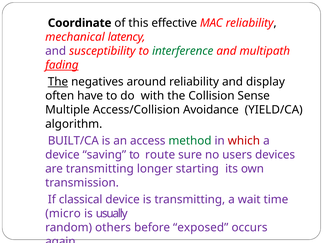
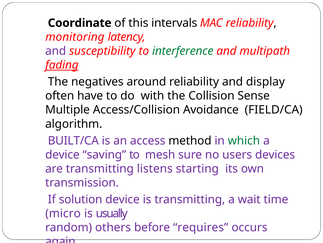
effective: effective -> intervals
mechanical: mechanical -> monitoring
The at (58, 82) underline: present -> none
YIELD/CA: YIELD/CA -> FIELD/CA
method colour: green -> black
which colour: red -> green
route: route -> mesh
longer: longer -> listens
classical: classical -> solution
exposed: exposed -> requires
